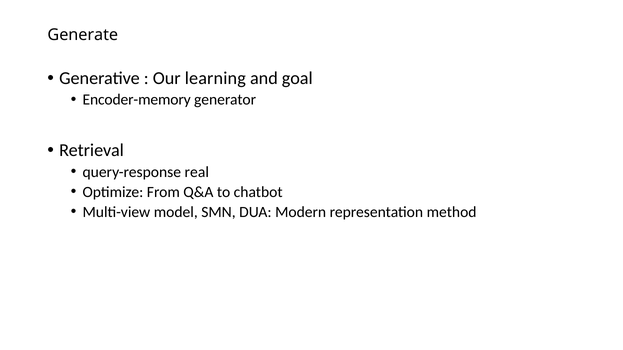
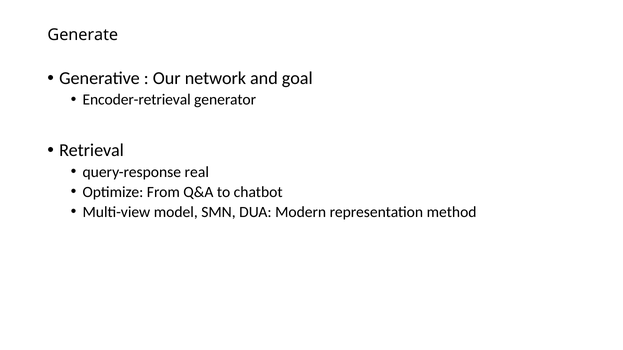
learning: learning -> network
Encoder-memory: Encoder-memory -> Encoder-retrieval
